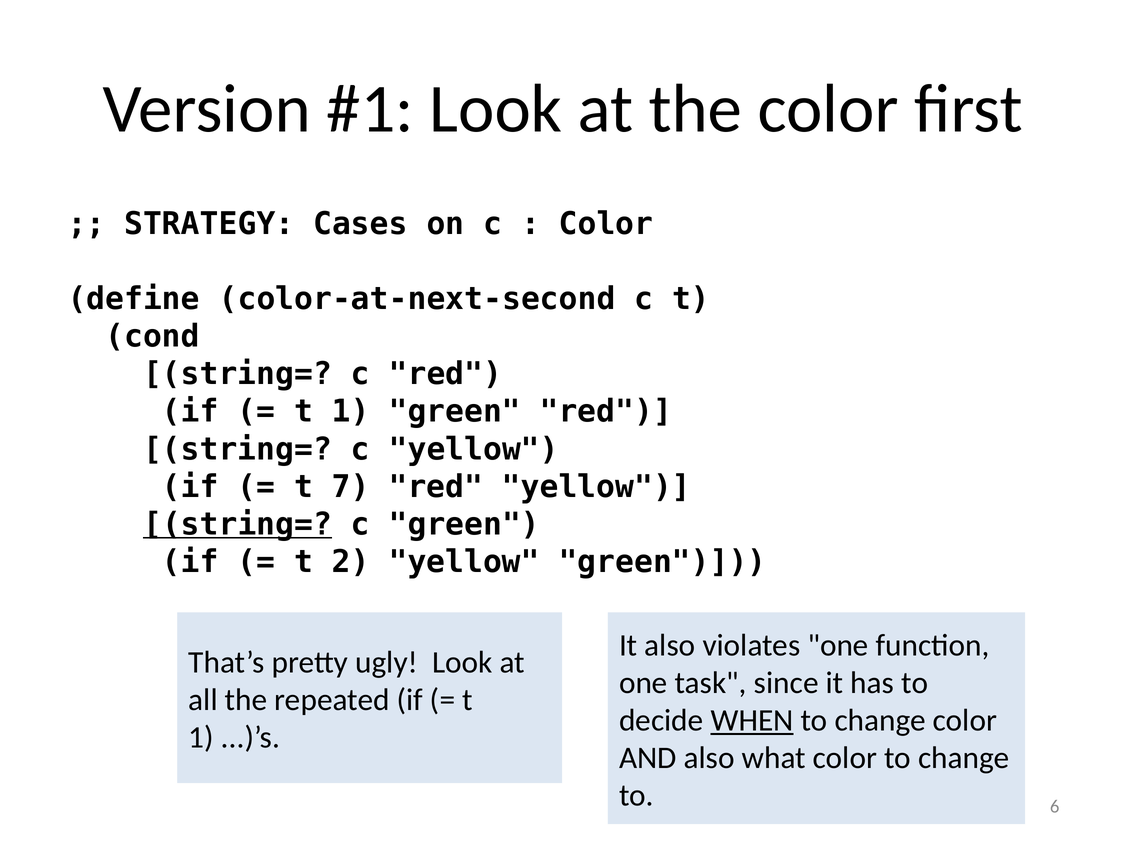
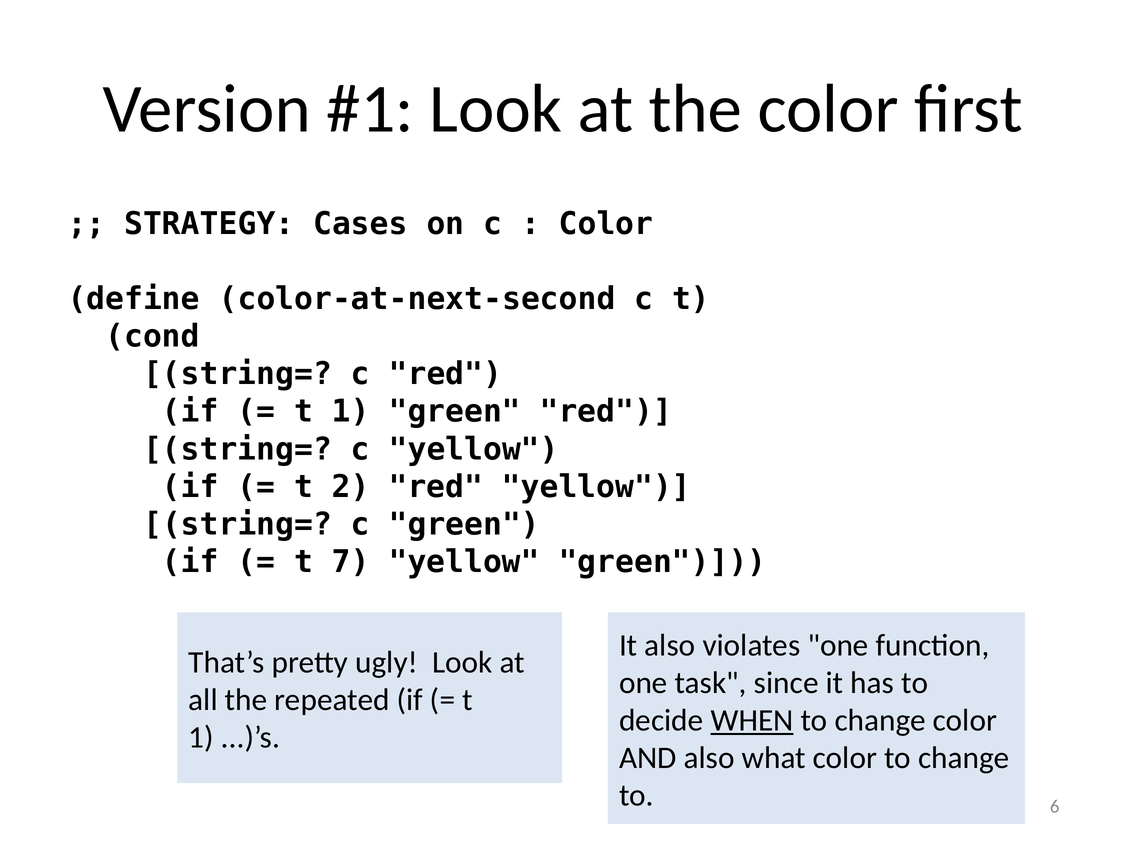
7: 7 -> 2
string= at (238, 524) underline: present -> none
2: 2 -> 7
